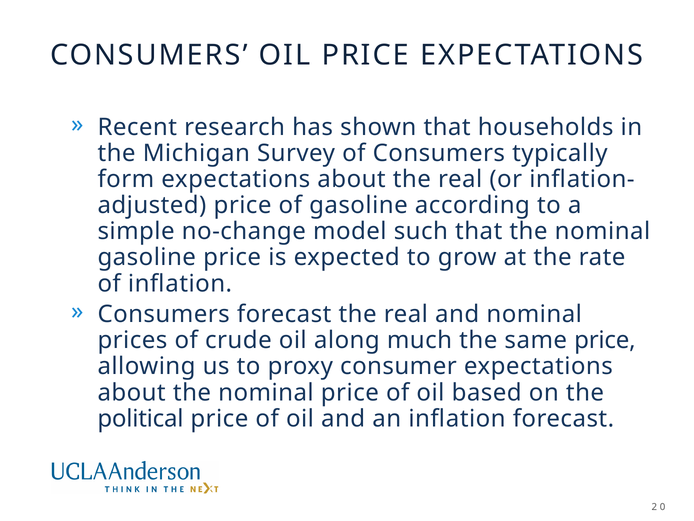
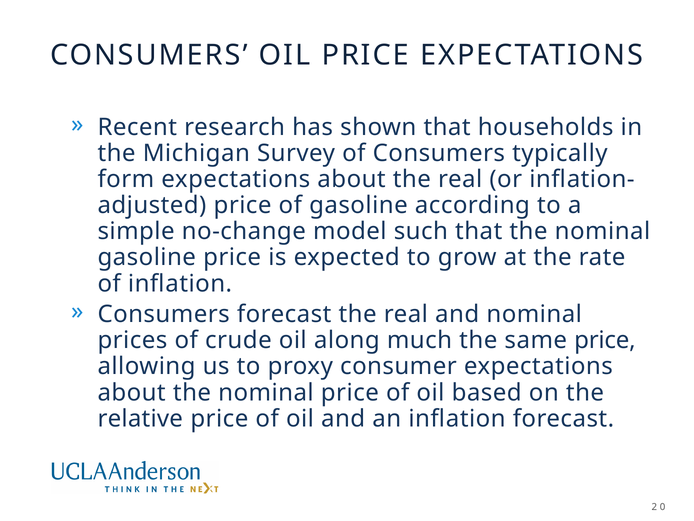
political: political -> relative
